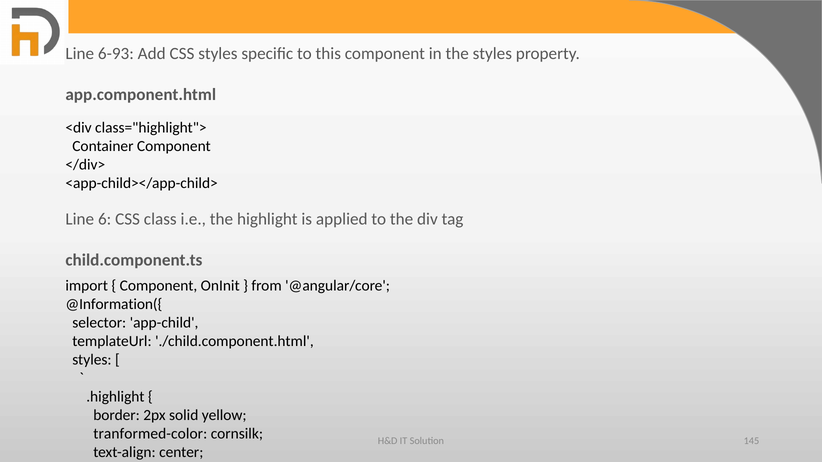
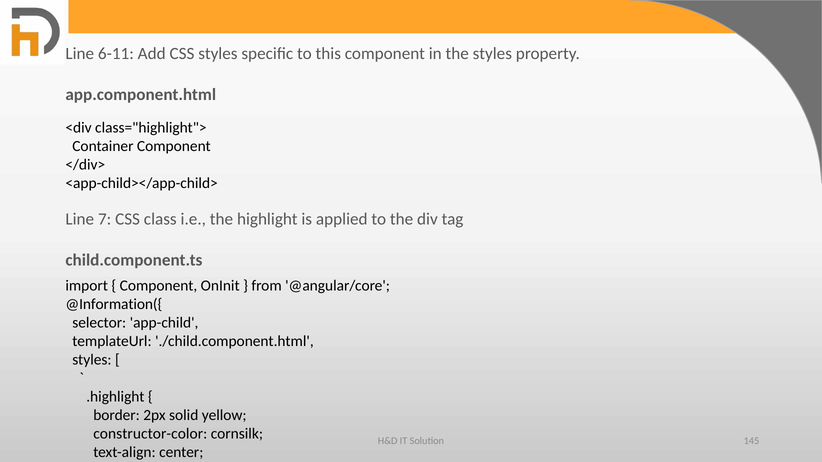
6-93: 6-93 -> 6-11
6: 6 -> 7
tranformed-color: tranformed-color -> constructor-color
